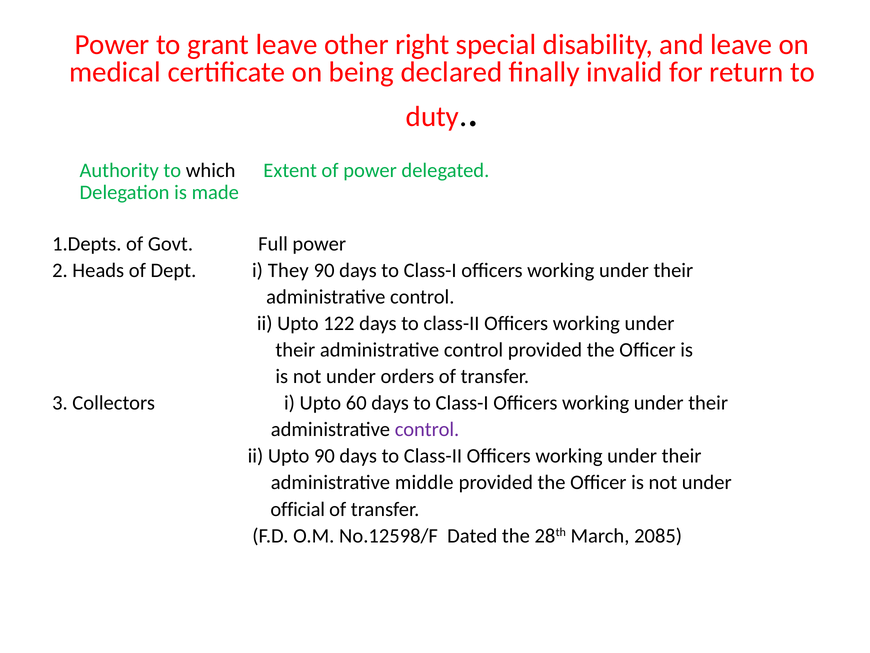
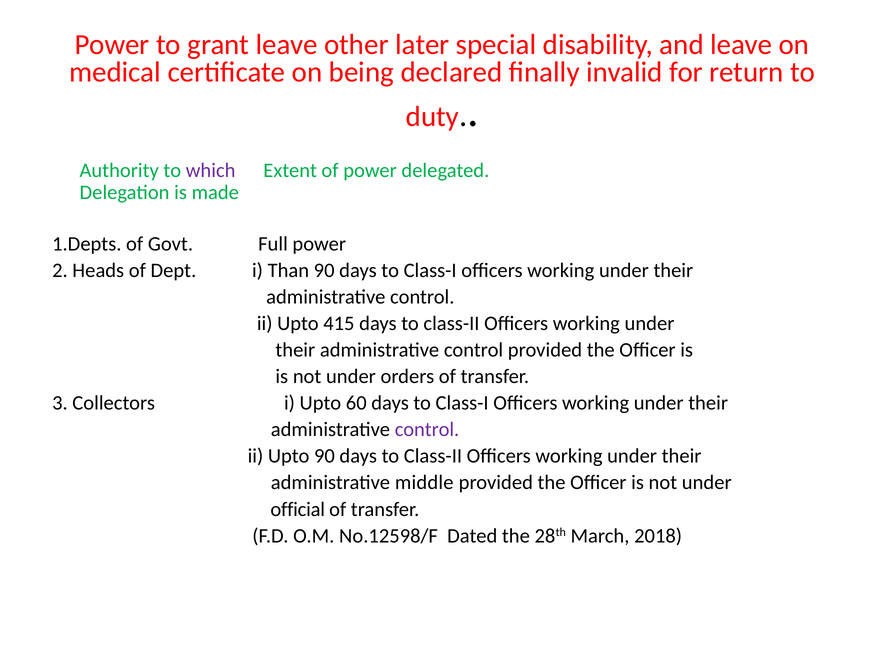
right: right -> later
which colour: black -> purple
They: They -> Than
122: 122 -> 415
2085: 2085 -> 2018
